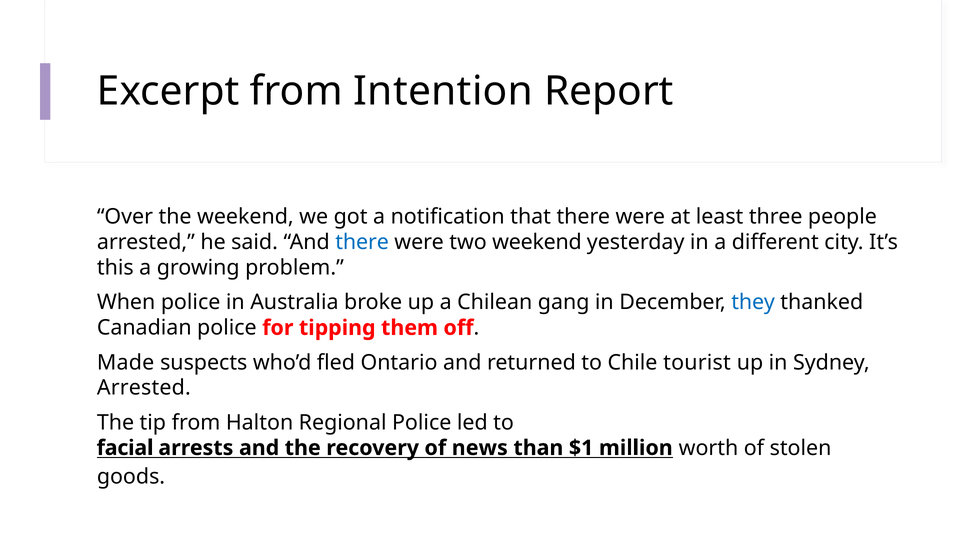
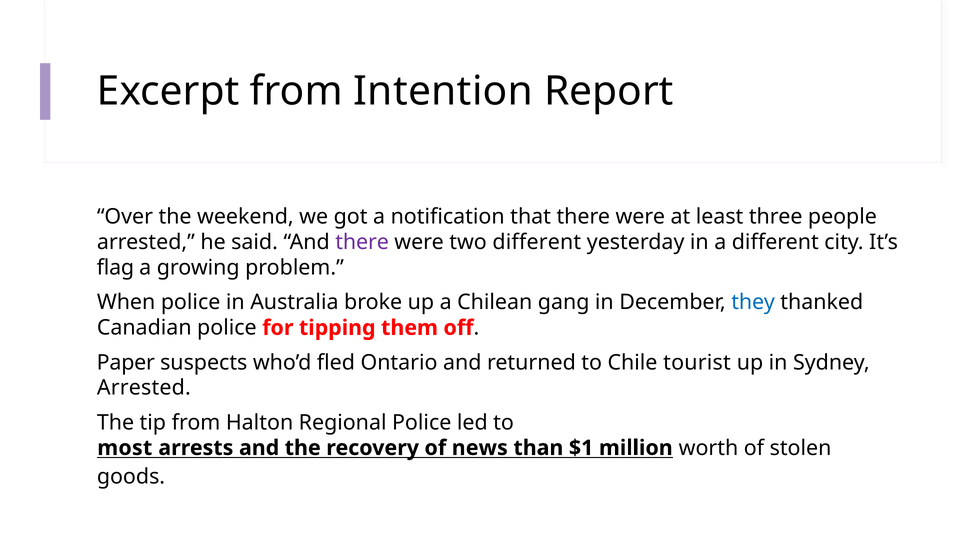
there at (362, 242) colour: blue -> purple
two weekend: weekend -> different
this: this -> flag
Made: Made -> Paper
facial: facial -> most
